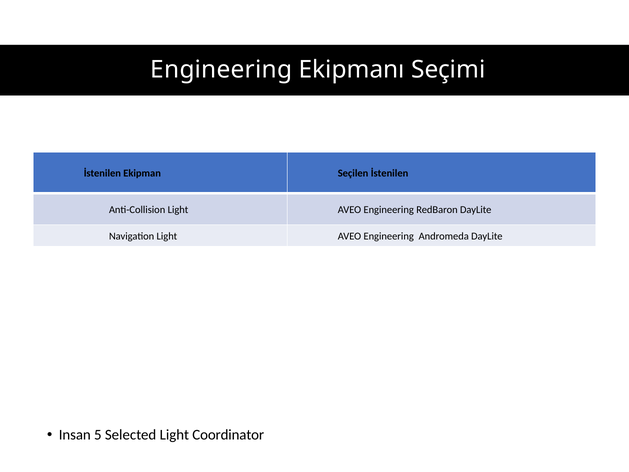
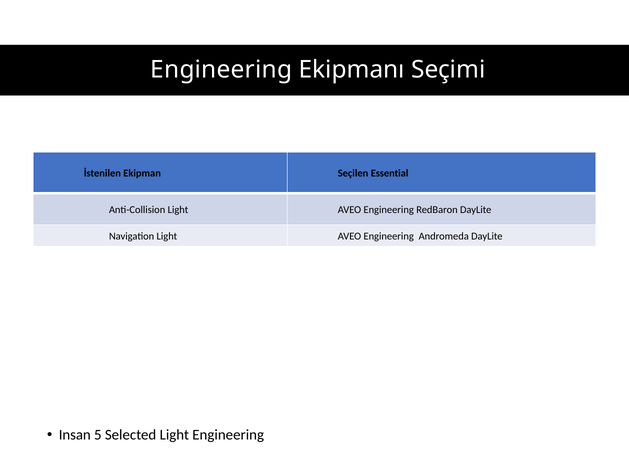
Seçilen İstenilen: İstenilen -> Essential
Light Coordinator: Coordinator -> Engineering
